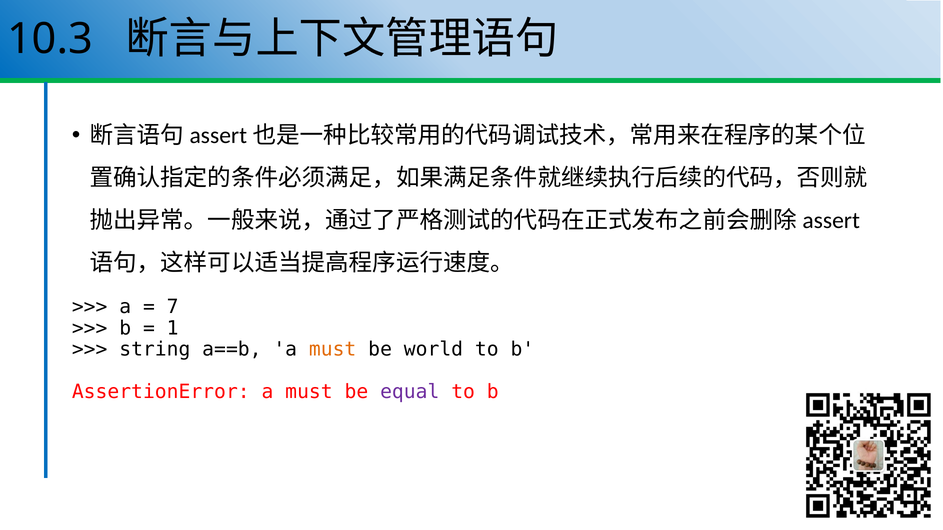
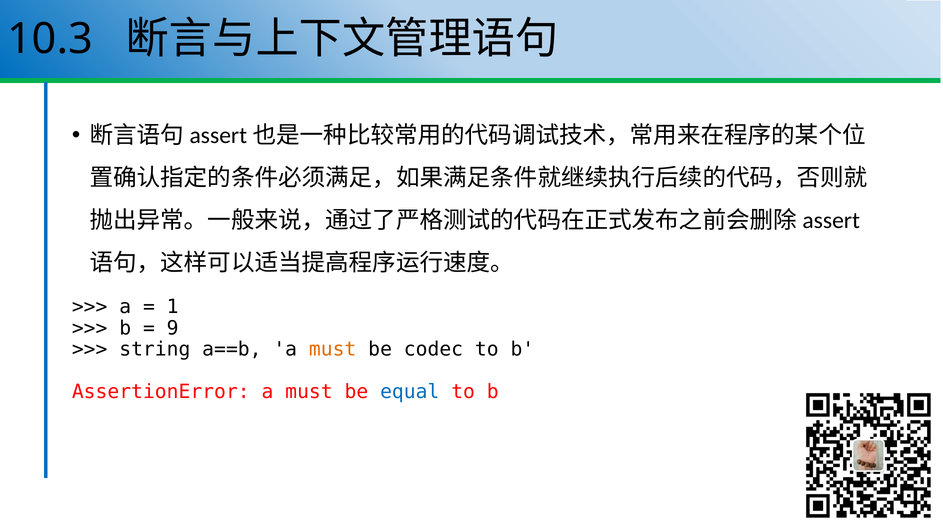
7: 7 -> 1
1: 1 -> 9
world: world -> codec
equal colour: purple -> blue
